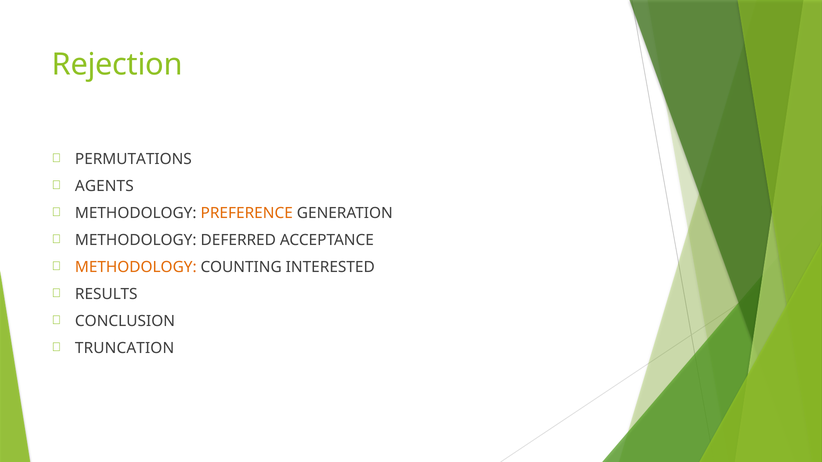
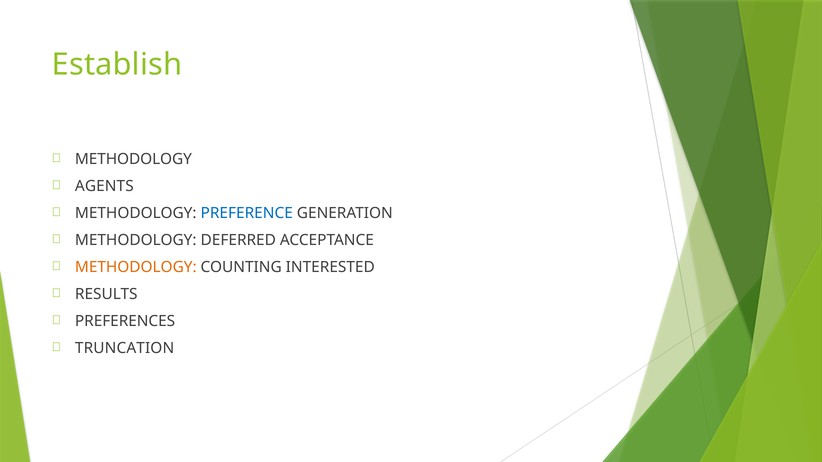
Rejection: Rejection -> Establish
PERMUTATIONS at (133, 159): PERMUTATIONS -> METHODOLOGY
PREFERENCE colour: orange -> blue
CONCLUSION: CONCLUSION -> PREFERENCES
